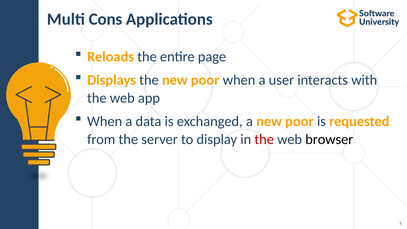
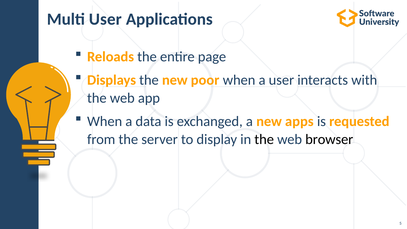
Multi Cons: Cons -> User
a new poor: poor -> apps
the at (264, 139) colour: red -> black
